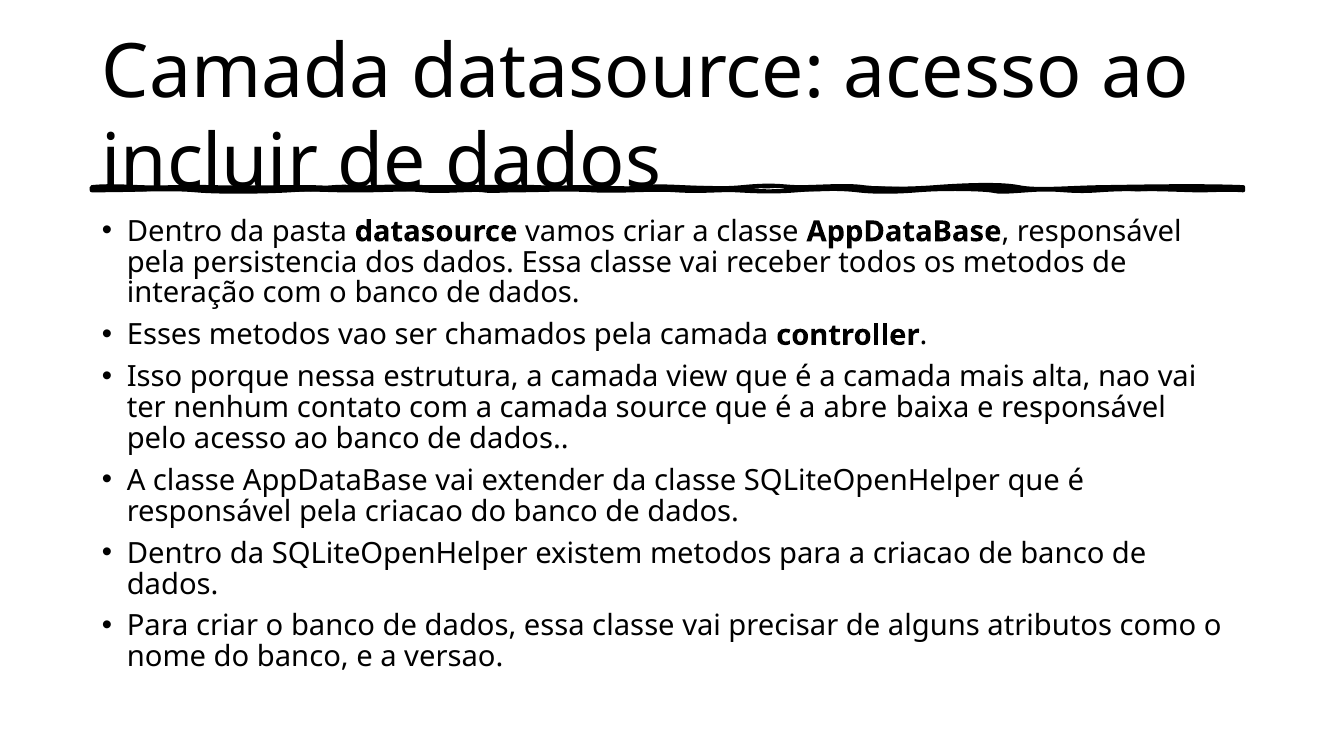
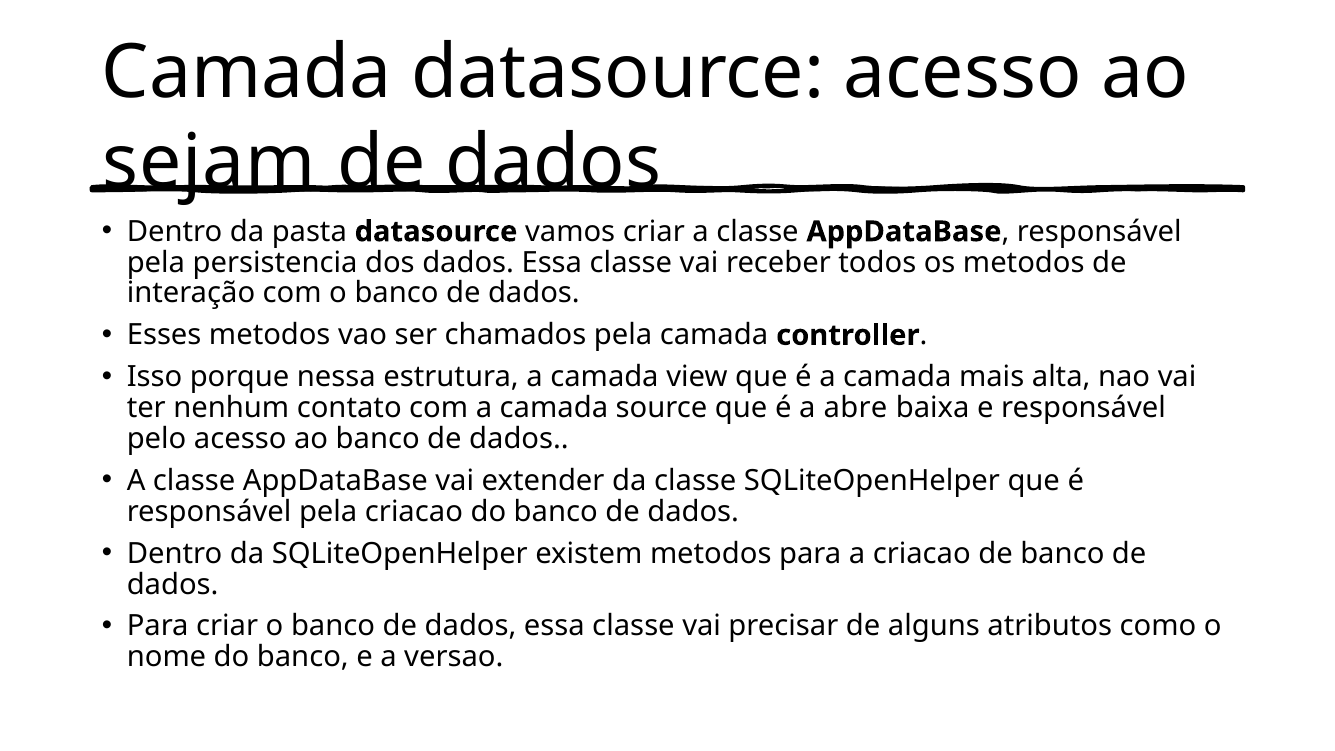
incluir: incluir -> sejam
